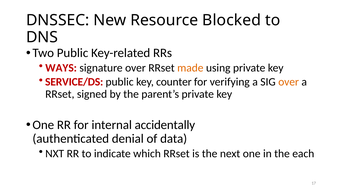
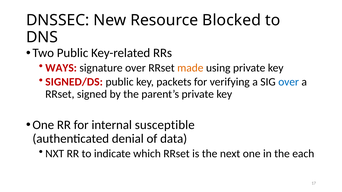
SERVICE/DS: SERVICE/DS -> SIGNED/DS
counter: counter -> packets
over at (289, 82) colour: orange -> blue
accidentally: accidentally -> susceptible
